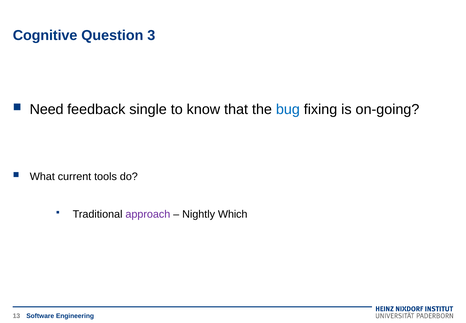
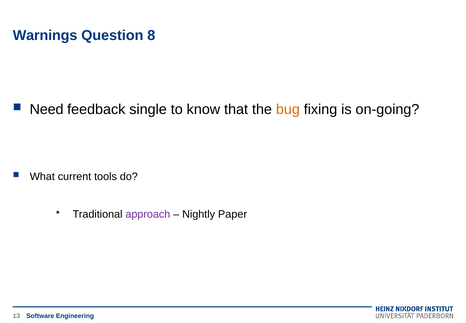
Cognitive: Cognitive -> Warnings
3: 3 -> 8
bug colour: blue -> orange
Which: Which -> Paper
